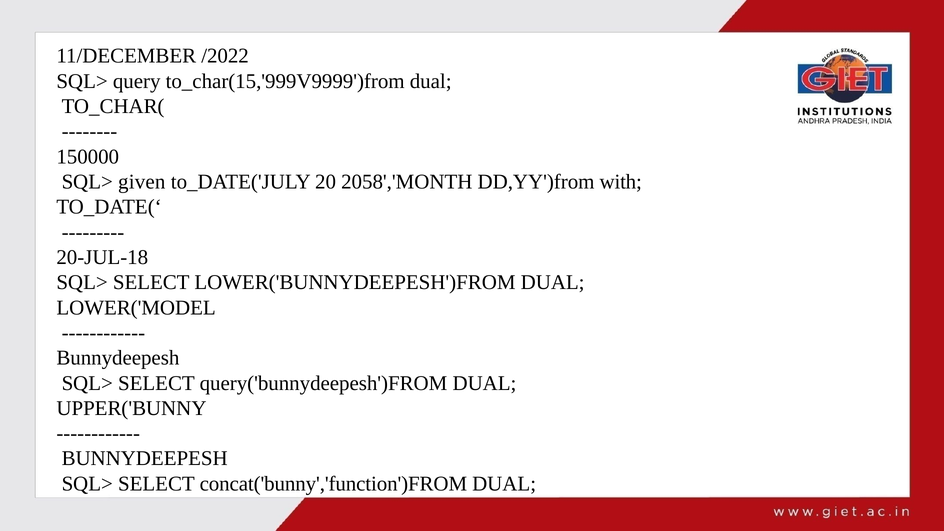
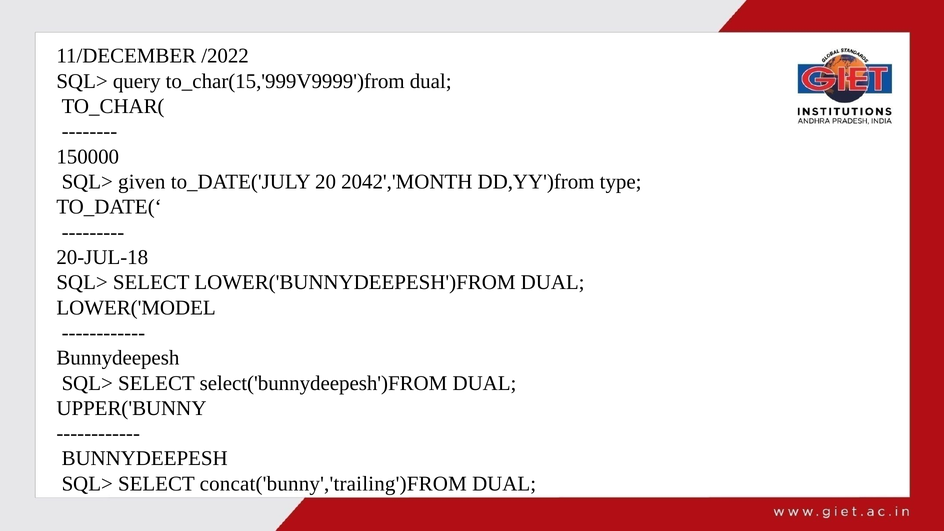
2058','MONTH: 2058','MONTH -> 2042','MONTH
with: with -> type
query('bunnydeepesh')FROM: query('bunnydeepesh')FROM -> select('bunnydeepesh')FROM
concat('bunny','function')FROM: concat('bunny','function')FROM -> concat('bunny','trailing')FROM
